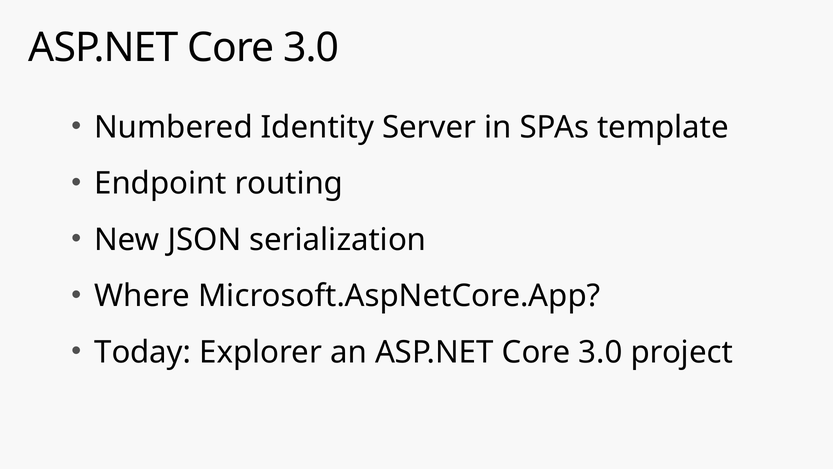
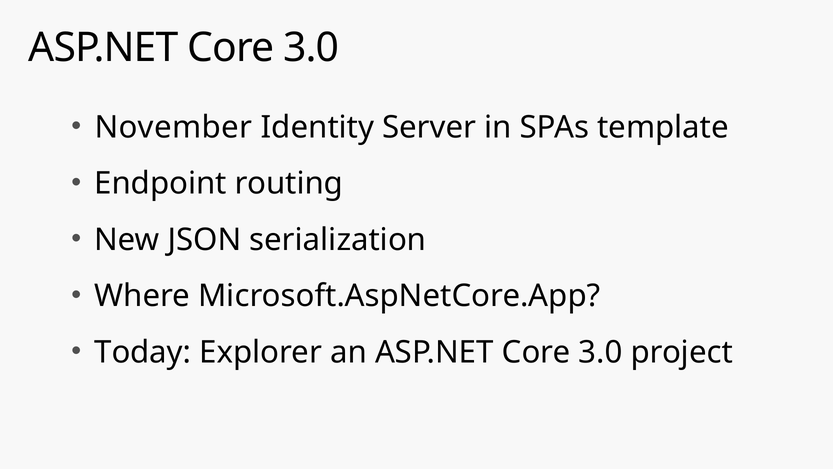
Numbered: Numbered -> November
